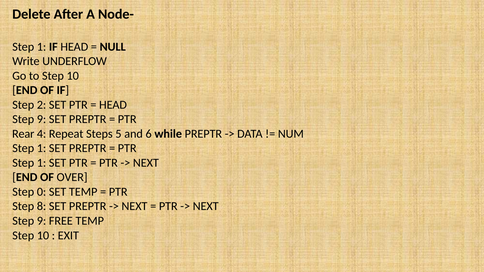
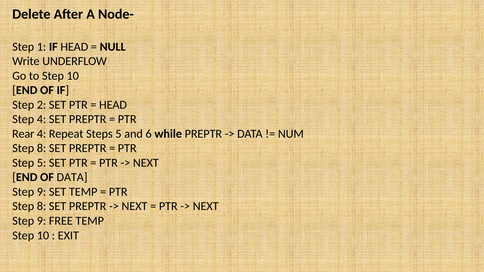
9 at (42, 119): 9 -> 4
1 at (42, 148): 1 -> 8
1 at (42, 163): 1 -> 5
OF OVER: OVER -> DATA
0 at (42, 192): 0 -> 9
